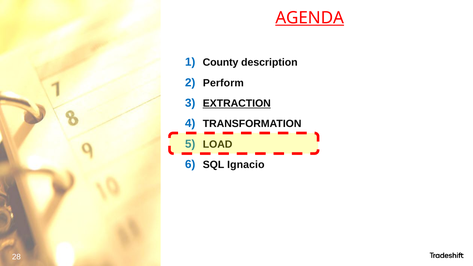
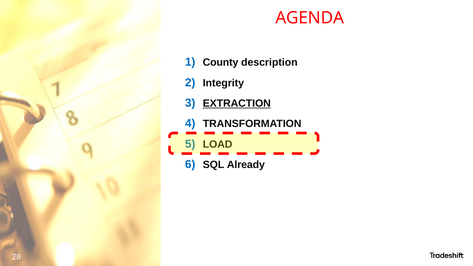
AGENDA underline: present -> none
Perform: Perform -> Integrity
Ignacio: Ignacio -> Already
